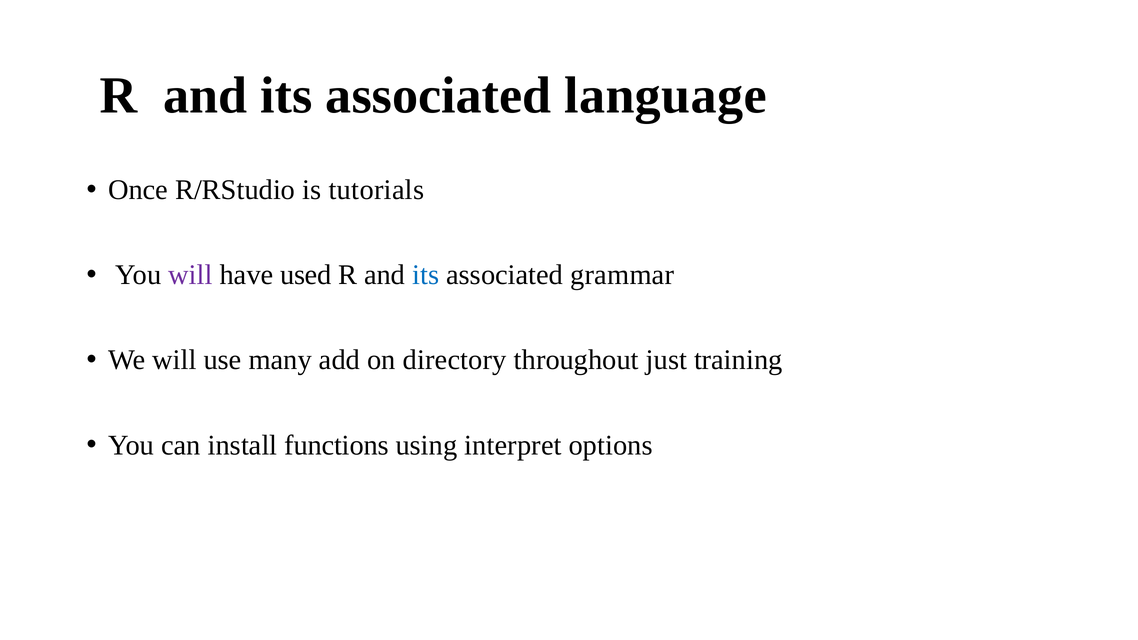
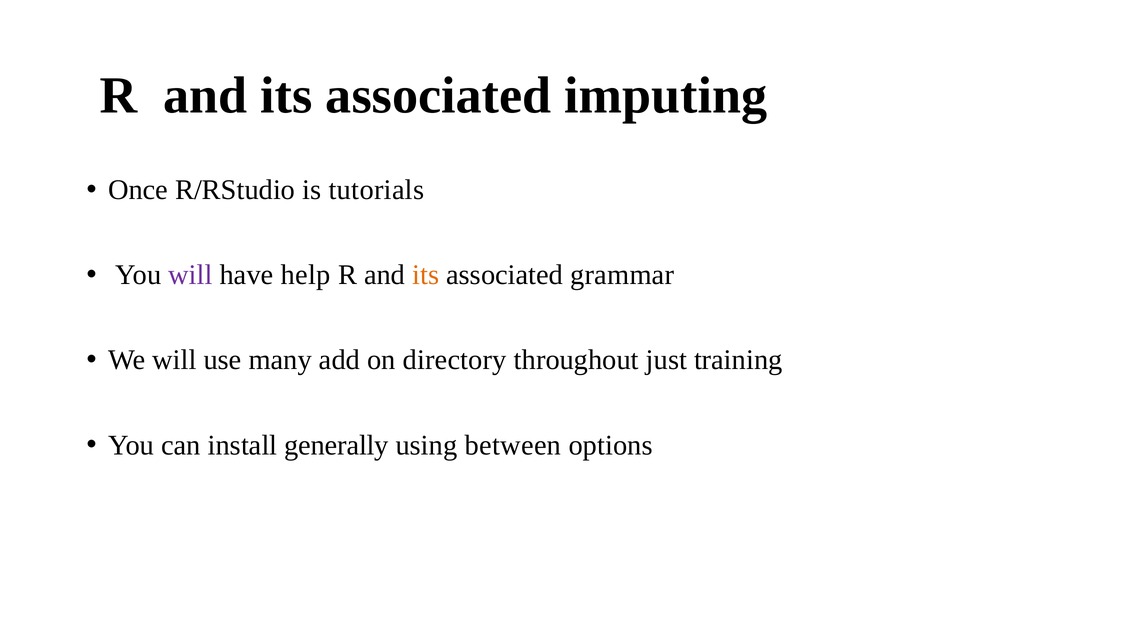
language: language -> imputing
used: used -> help
its at (426, 275) colour: blue -> orange
functions: functions -> generally
interpret: interpret -> between
